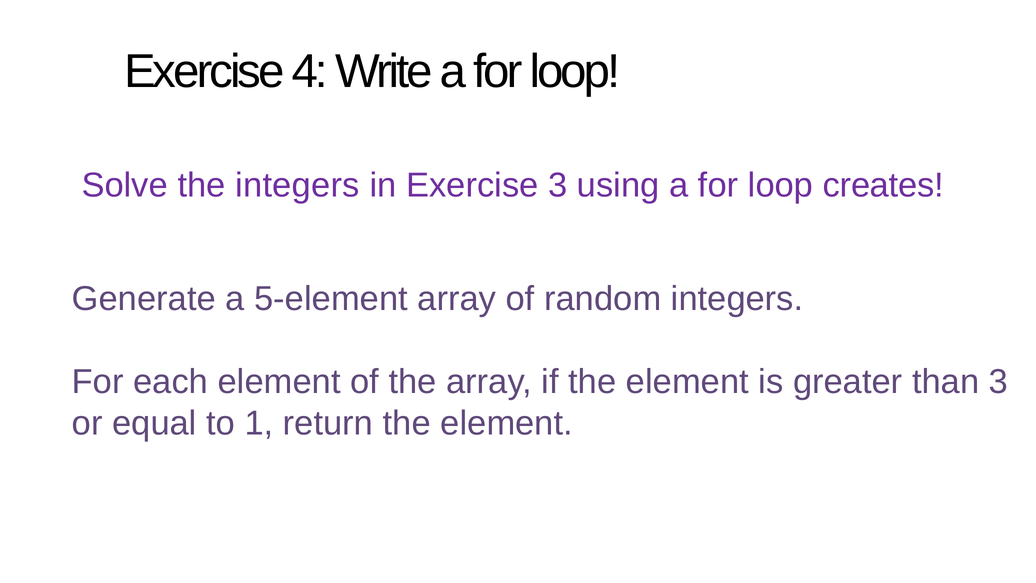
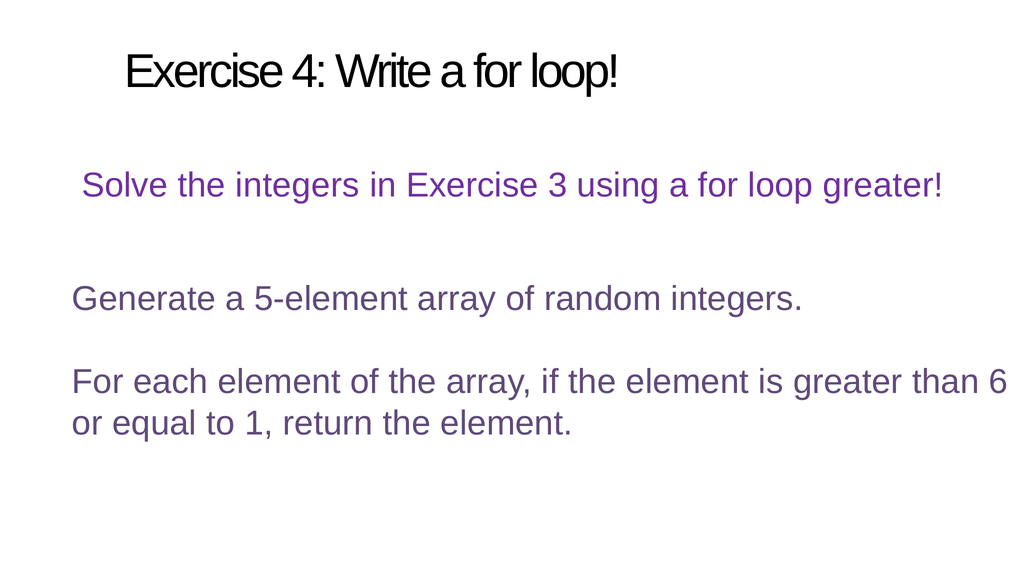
loop creates: creates -> greater
than 3: 3 -> 6
